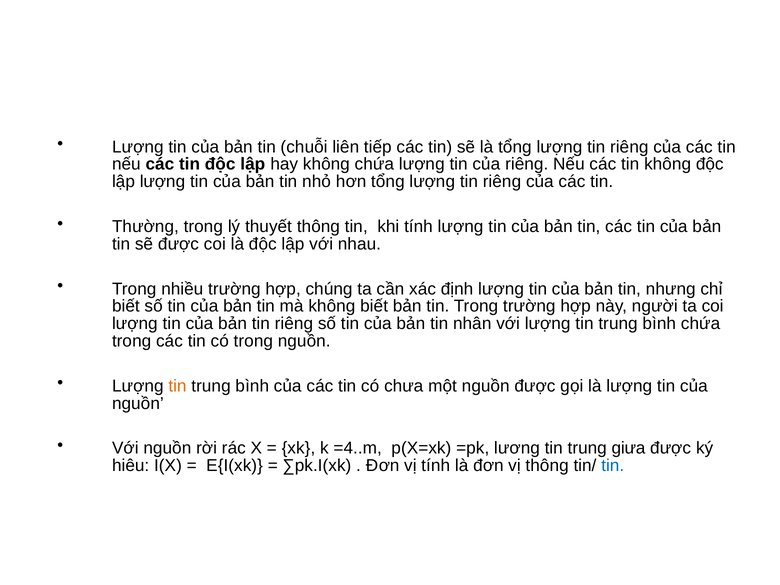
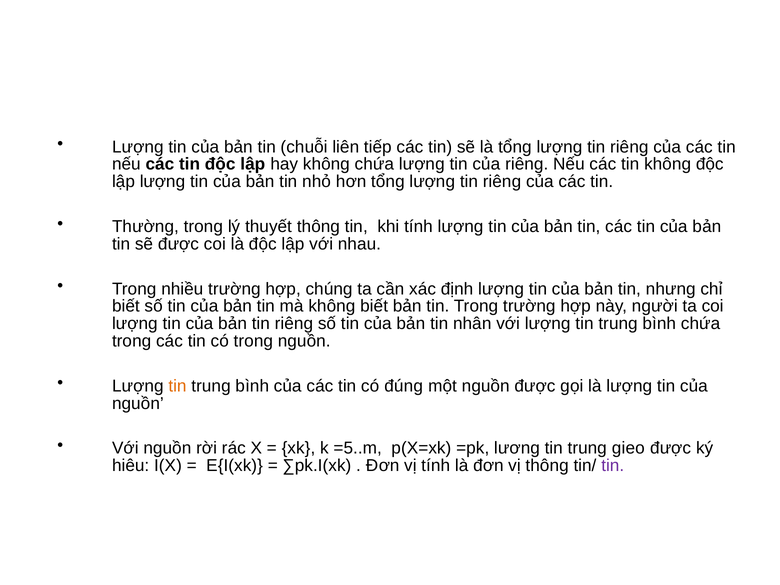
chưa: chưa -> đúng
=4..m: =4..m -> =5..m
giưa: giưa -> gieo
tin at (613, 466) colour: blue -> purple
